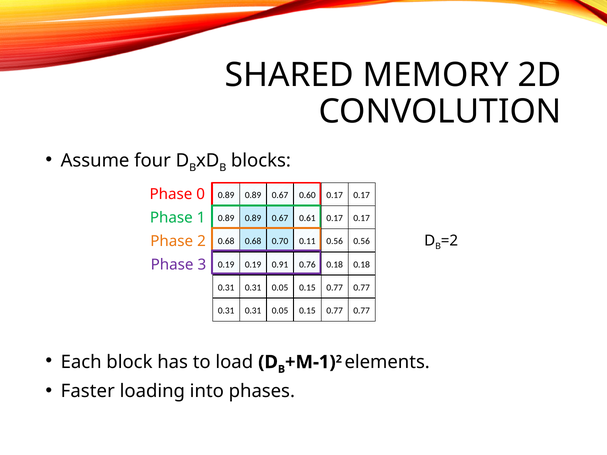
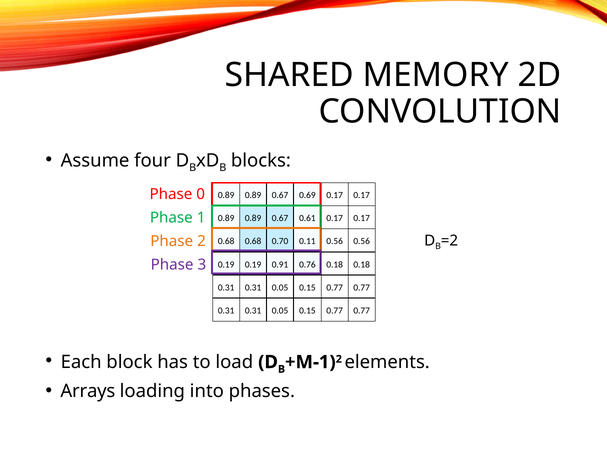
0.60: 0.60 -> 0.69
Faster: Faster -> Arrays
